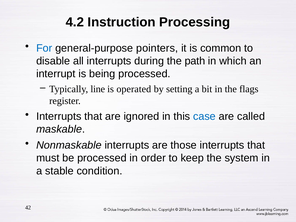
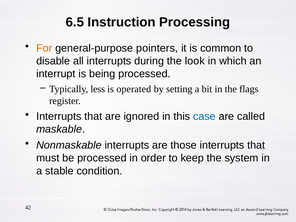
4.2: 4.2 -> 6.5
For colour: blue -> orange
path: path -> look
line: line -> less
